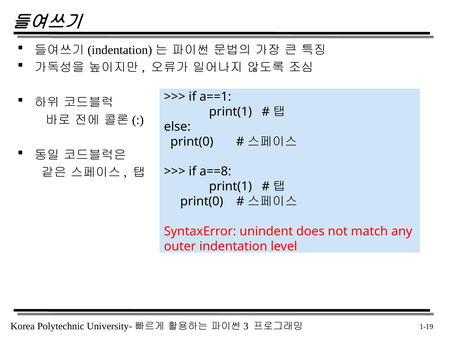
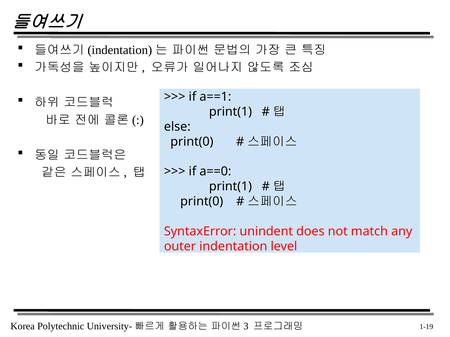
a==8: a==8 -> a==0
